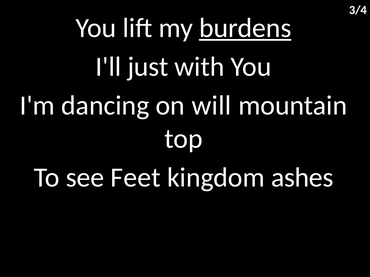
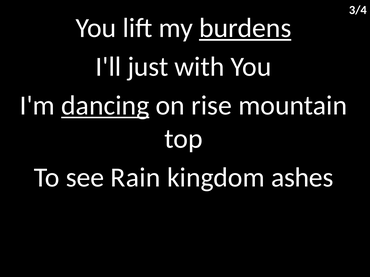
dancing underline: none -> present
will: will -> rise
Feet: Feet -> Rain
